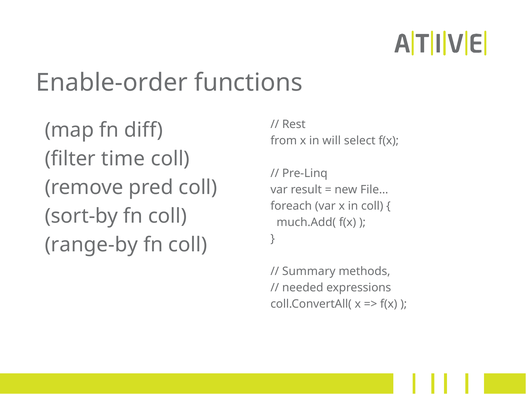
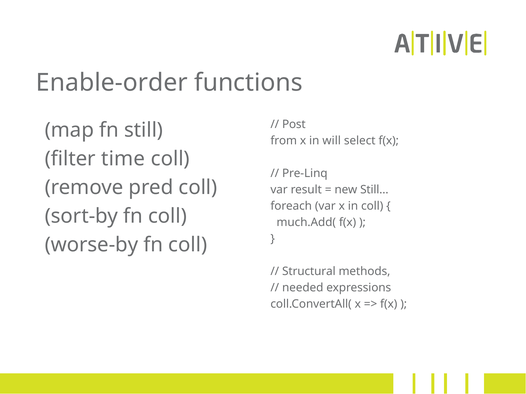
Rest: Rest -> Post
diff: diff -> still
File…: File… -> Still…
range-by: range-by -> worse-by
Summary: Summary -> Structural
